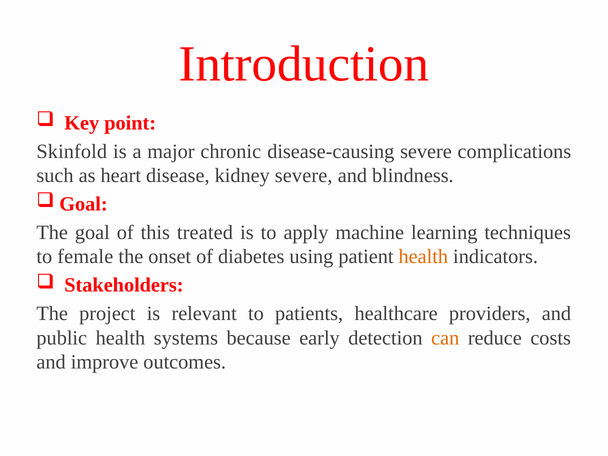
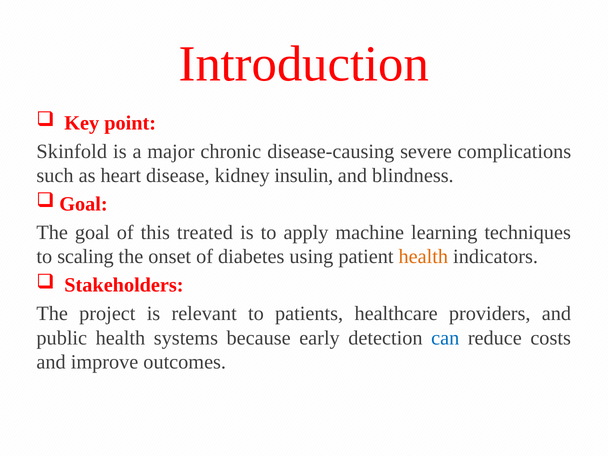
kidney severe: severe -> insulin
female: female -> scaling
can colour: orange -> blue
